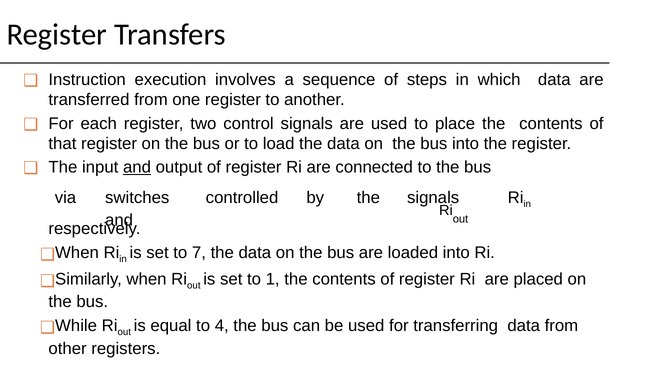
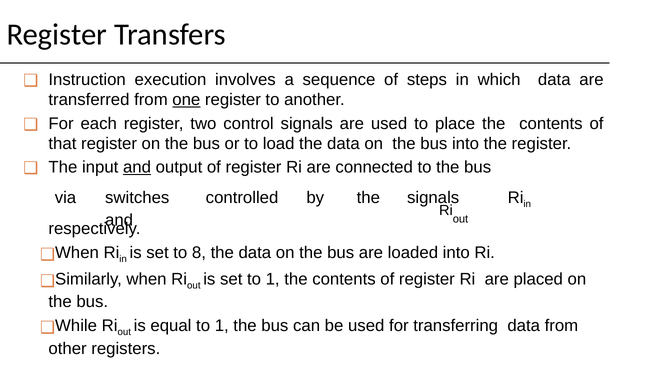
one underline: none -> present
7: 7 -> 8
equal to 4: 4 -> 1
